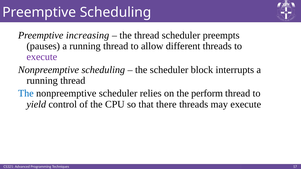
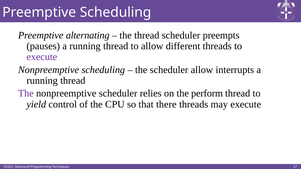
increasing: increasing -> alternating
scheduler block: block -> allow
The at (26, 94) colour: blue -> purple
